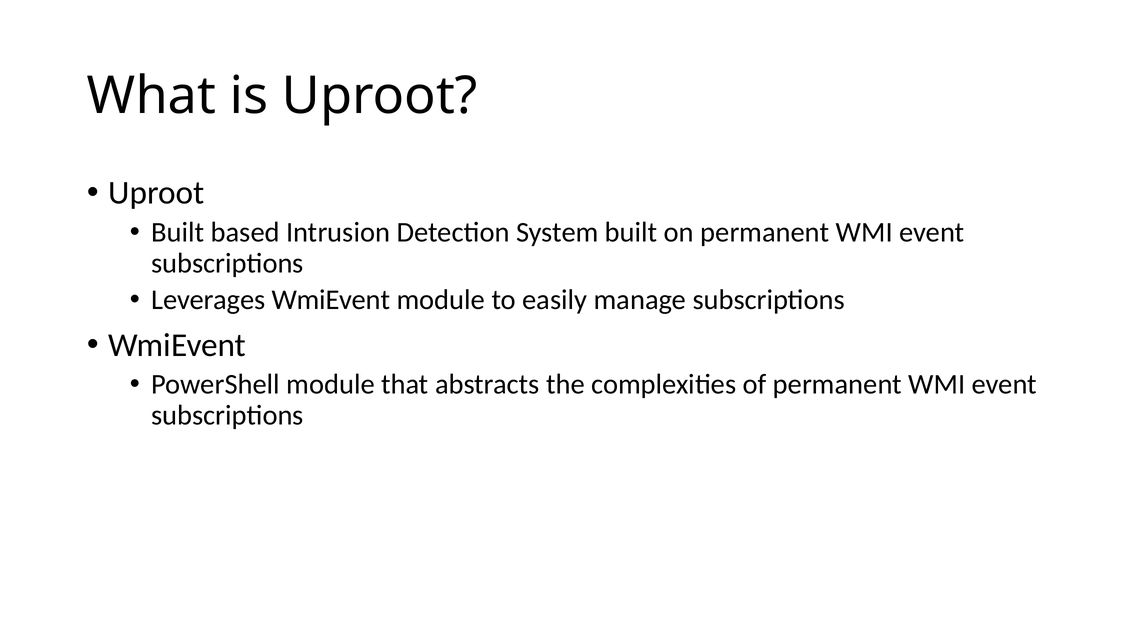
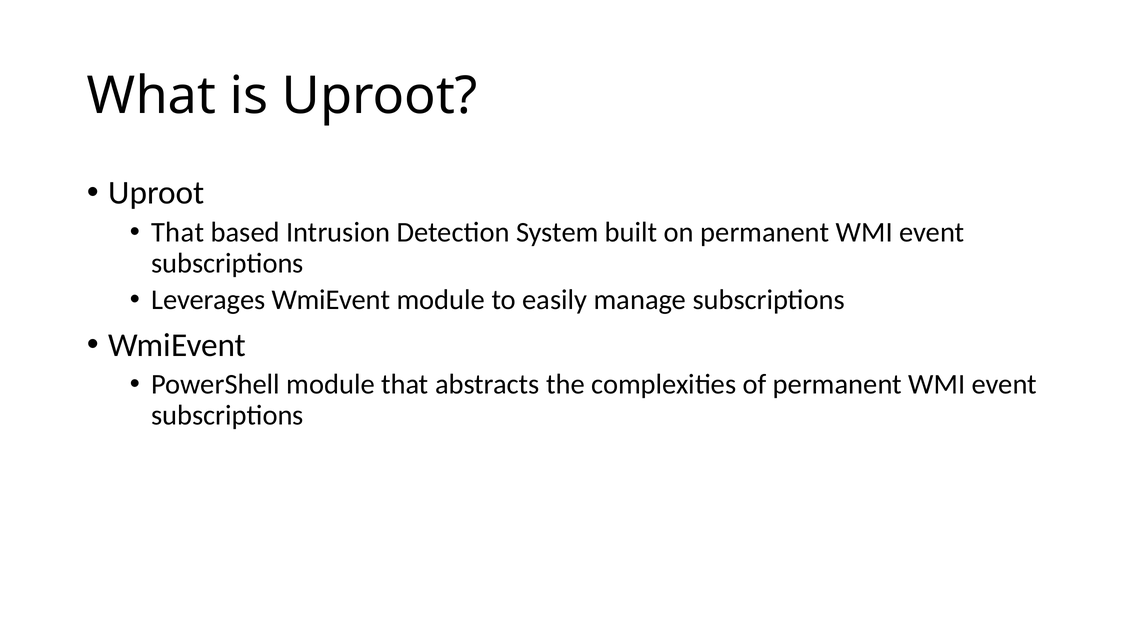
Built at (178, 232): Built -> That
